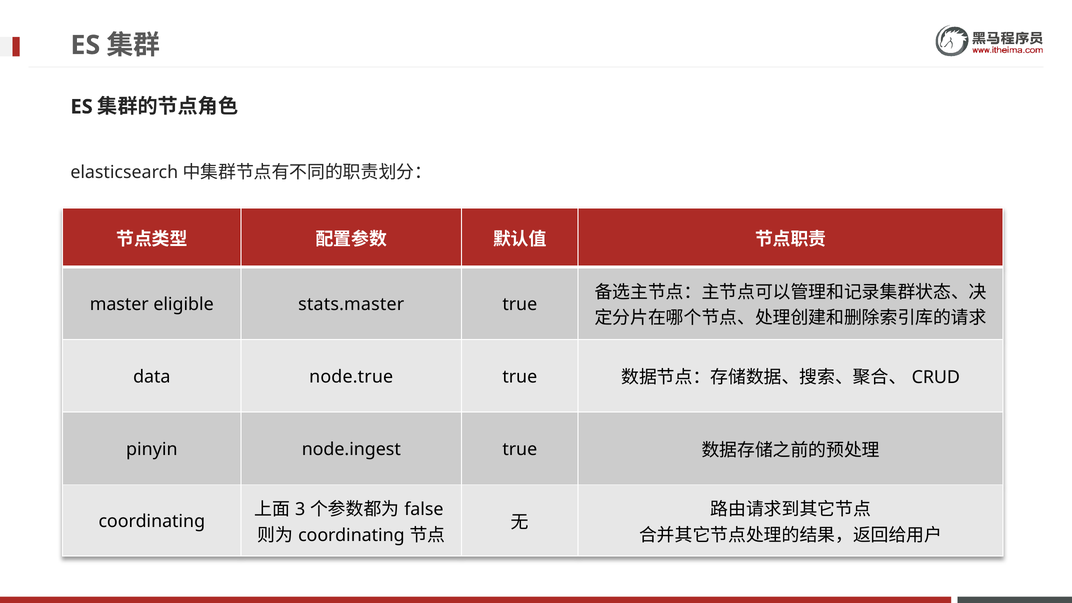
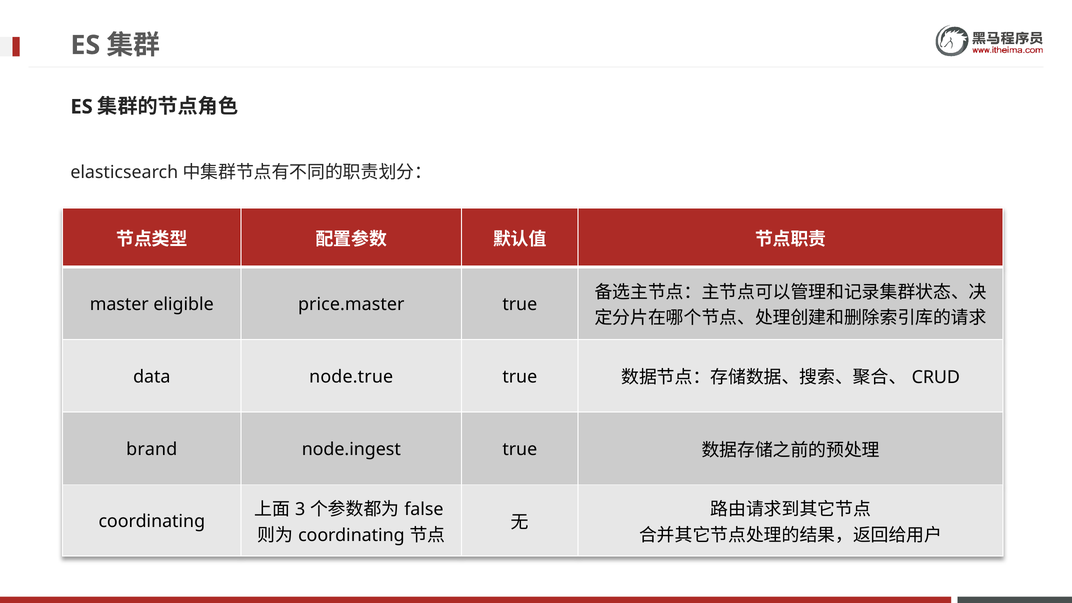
stats.master: stats.master -> price.master
pinyin: pinyin -> brand
